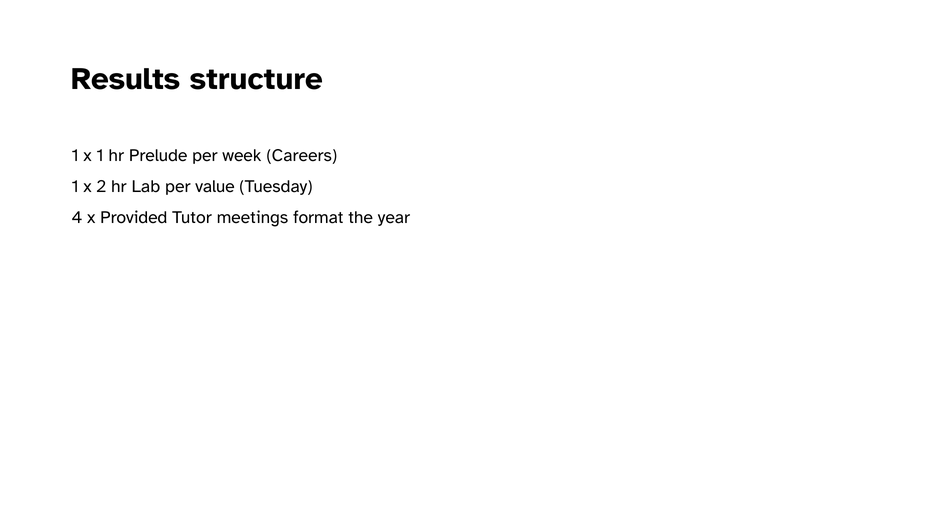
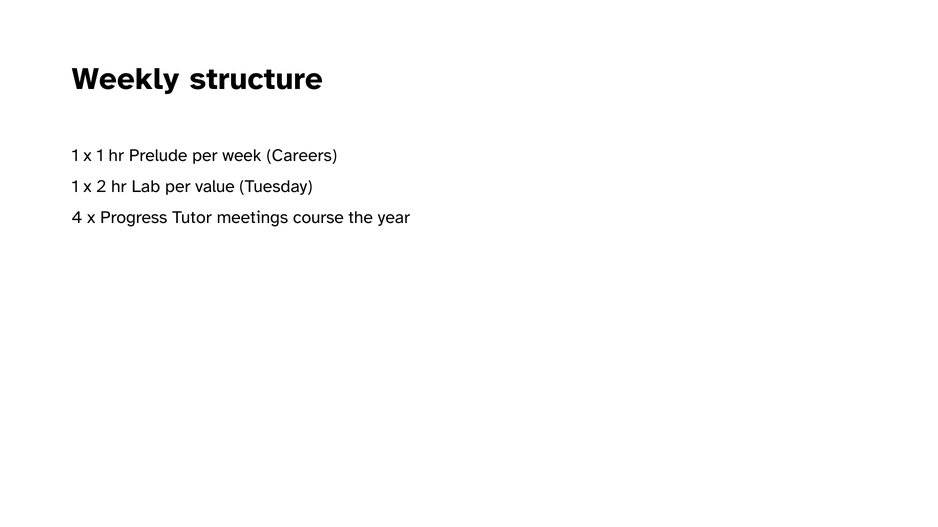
Results: Results -> Weekly
Provided: Provided -> Progress
format: format -> course
